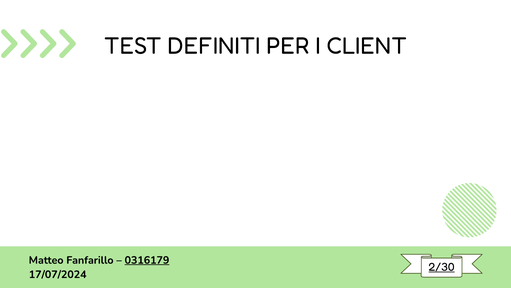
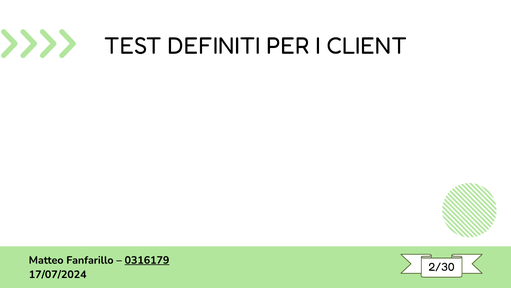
2/30 underline: present -> none
